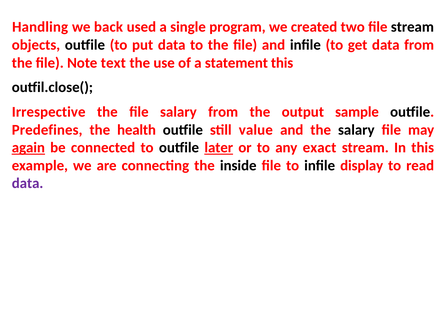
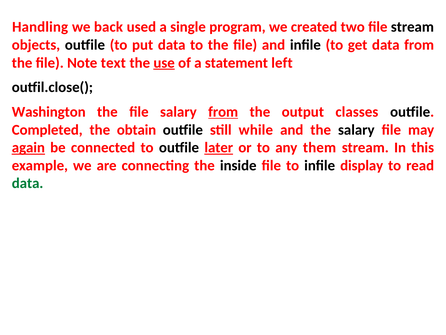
use underline: none -> present
statement this: this -> left
Irrespective: Irrespective -> Washington
from at (223, 112) underline: none -> present
sample: sample -> classes
Predefines: Predefines -> Completed
health: health -> obtain
value: value -> while
exact: exact -> them
data at (28, 183) colour: purple -> green
